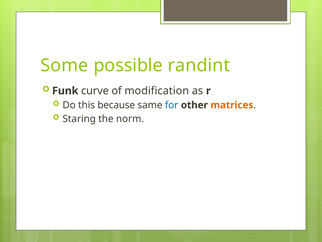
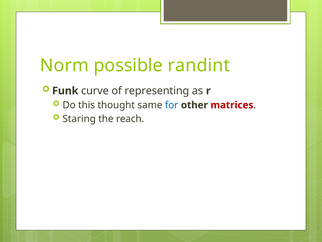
Some: Some -> Norm
modification: modification -> representing
because: because -> thought
matrices colour: orange -> red
norm: norm -> reach
